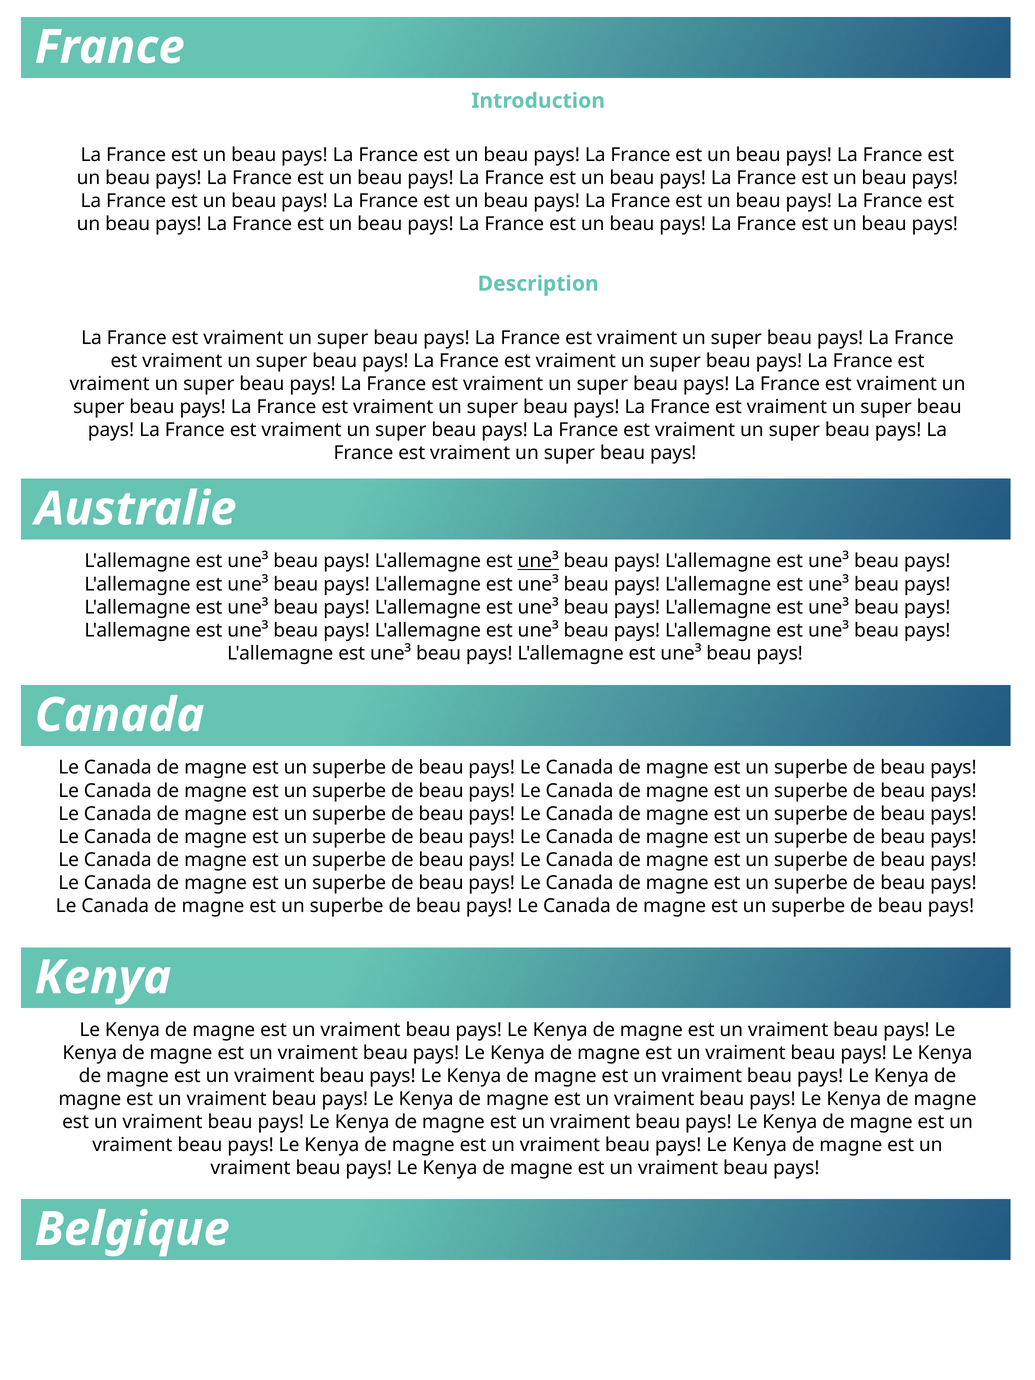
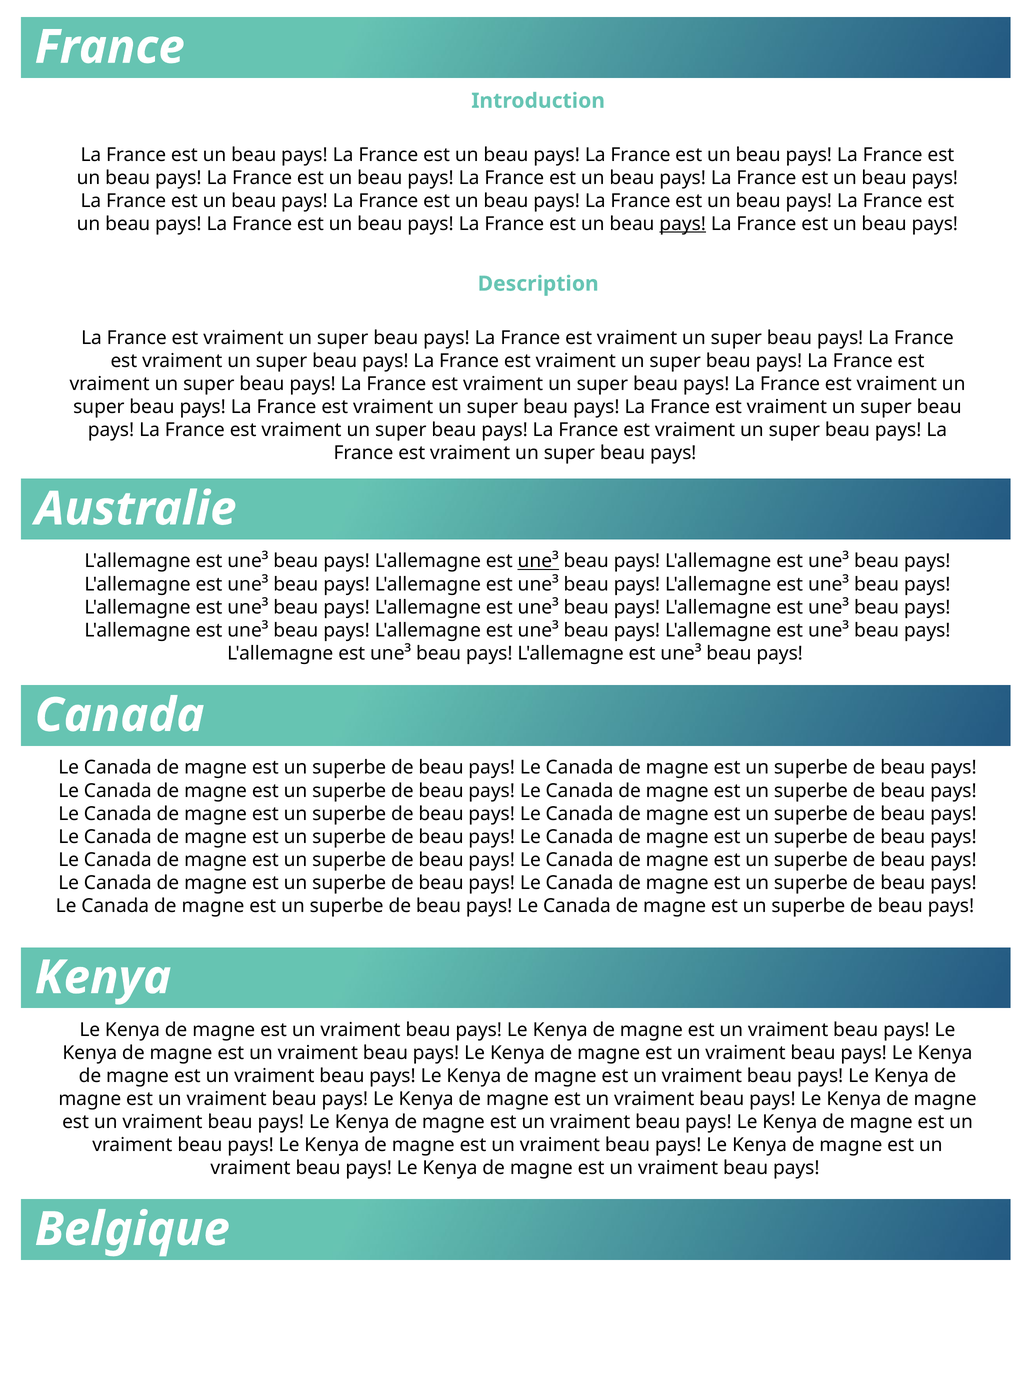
pays at (683, 224) underline: none -> present
